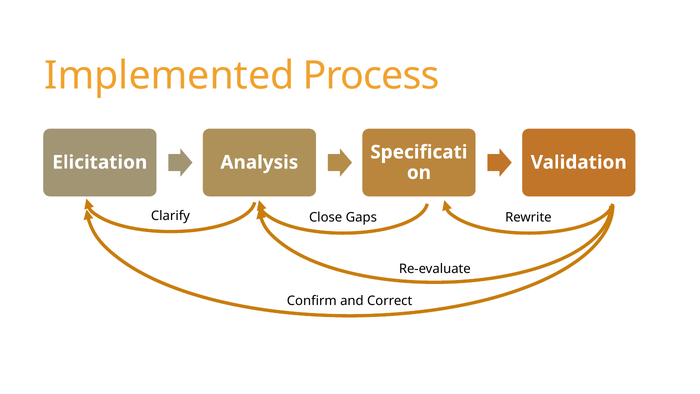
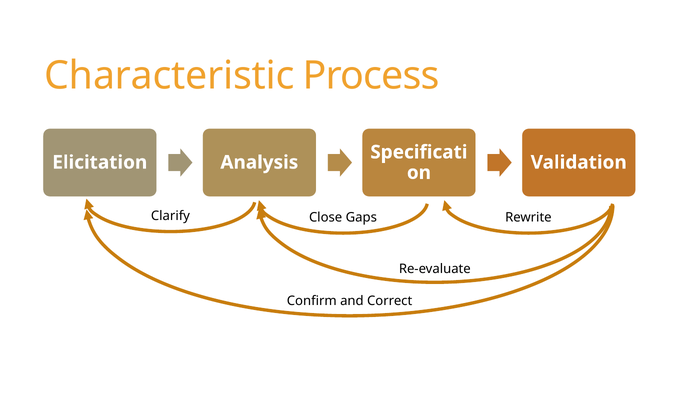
Implemented: Implemented -> Characteristic
